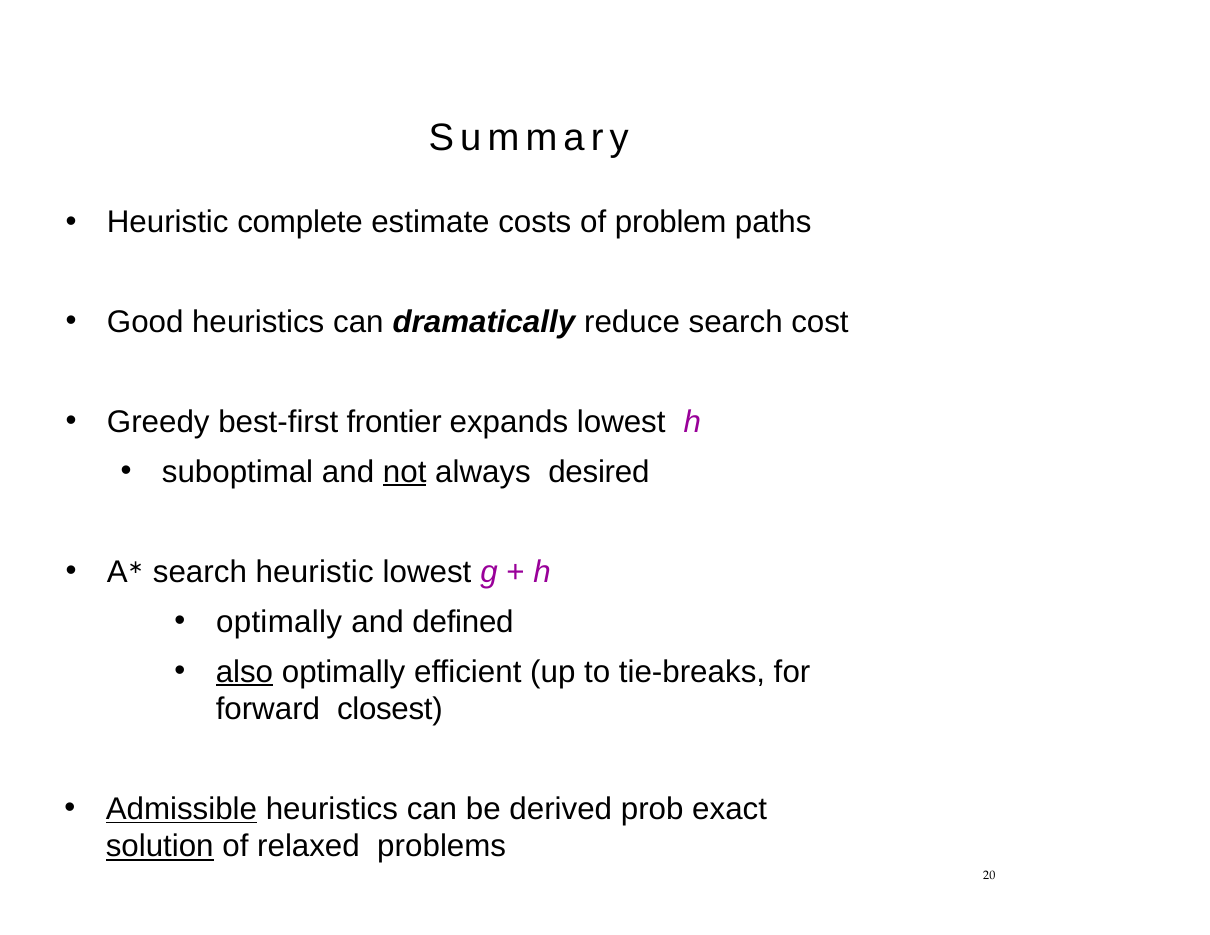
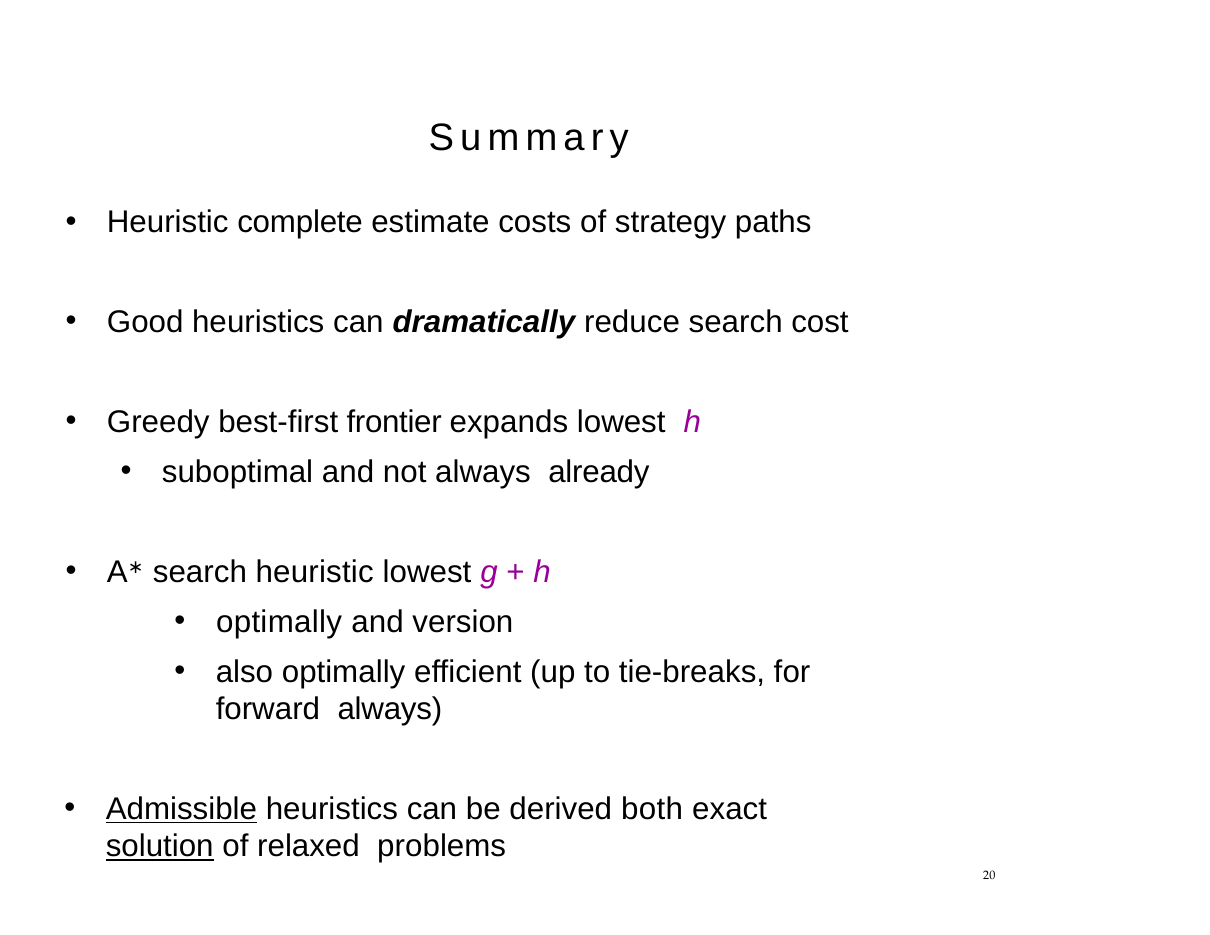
problem: problem -> strategy
not underline: present -> none
desired: desired -> already
defined: defined -> version
also underline: present -> none
forward closest: closest -> always
prob: prob -> both
